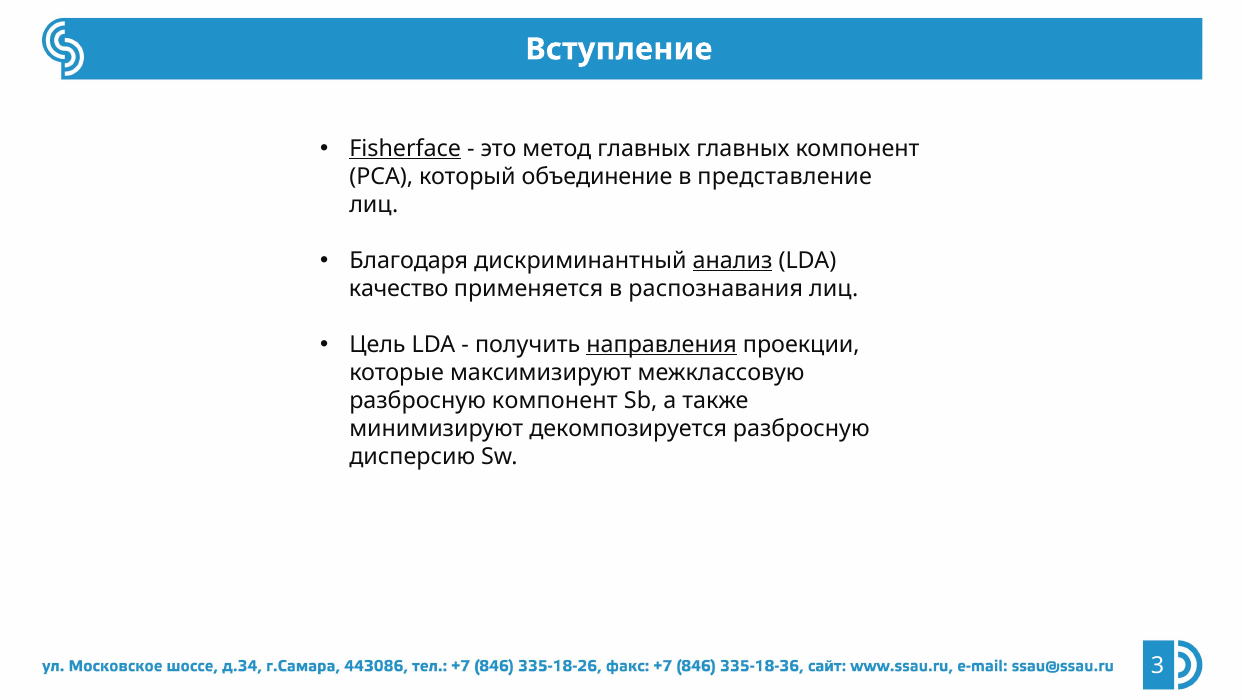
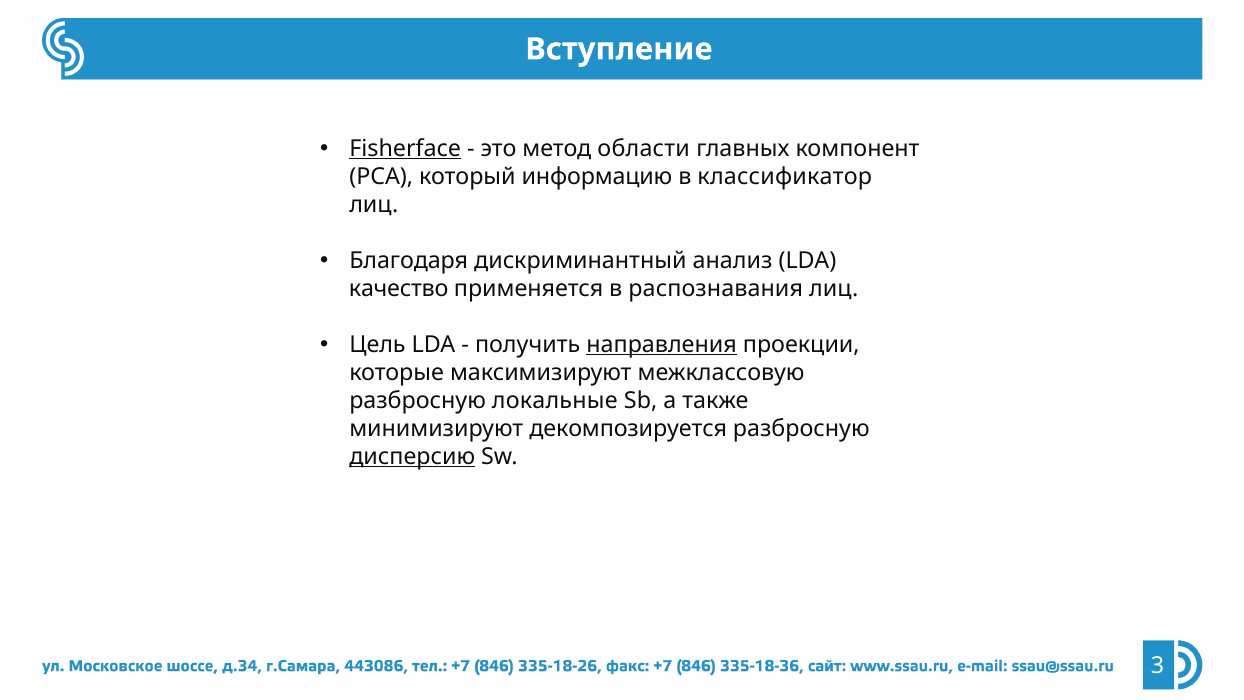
метод главных: главных -> области
объединение: объединение -> информацию
представление: представление -> классификатор
анализ underline: present -> none
разбросную компонент: компонент -> локальные
дисперсию underline: none -> present
